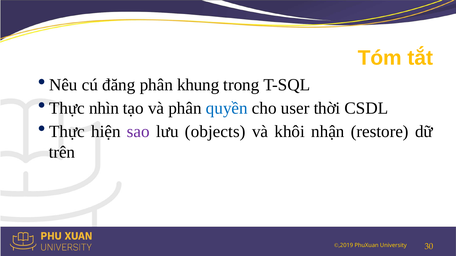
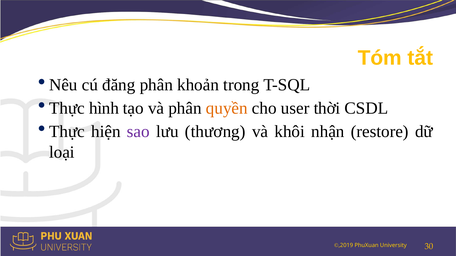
khung: khung -> khoản
nhìn: nhìn -> hình
quyền colour: blue -> orange
objects: objects -> thương
trên: trên -> loại
